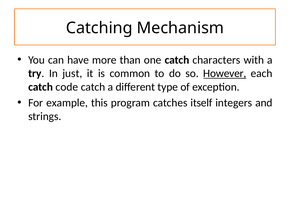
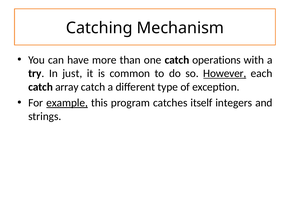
characters: characters -> operations
code: code -> array
example underline: none -> present
